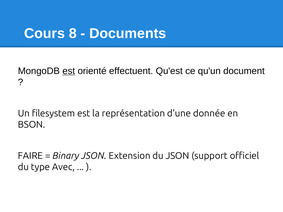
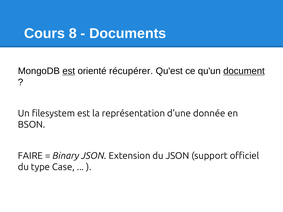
effectuent: effectuent -> récupérer
document underline: none -> present
Avec: Avec -> Case
